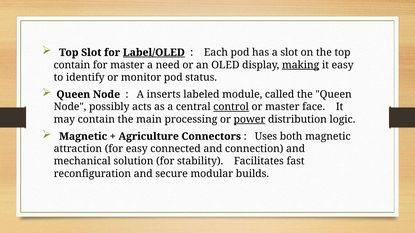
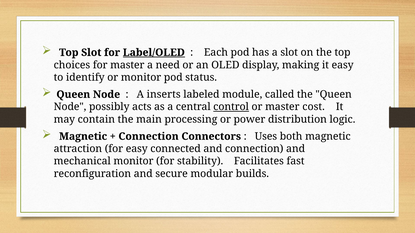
contain at (72, 65): contain -> choices
making underline: present -> none
face: face -> cost
power underline: present -> none
Agriculture at (149, 137): Agriculture -> Connection
mechanical solution: solution -> monitor
